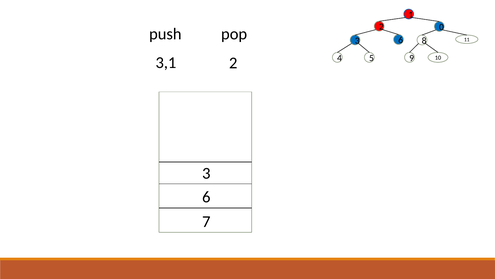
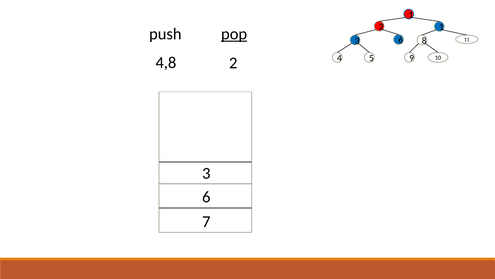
2 0: 0 -> 1
pop underline: none -> present
3,1: 3,1 -> 4,8
